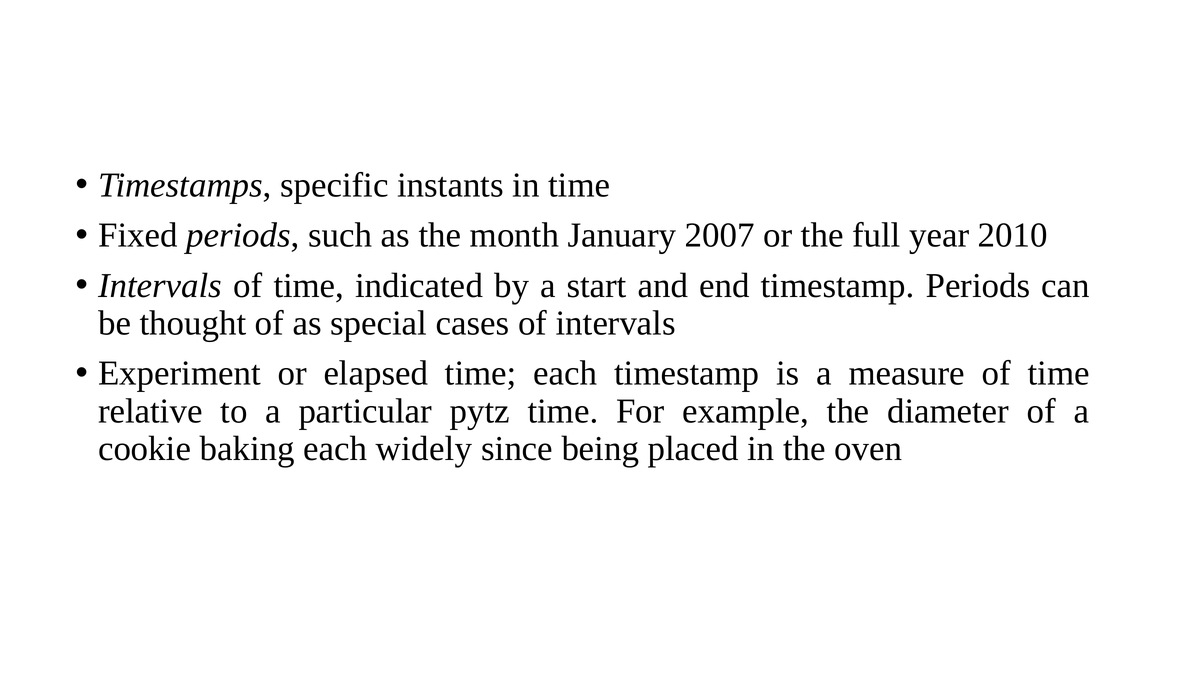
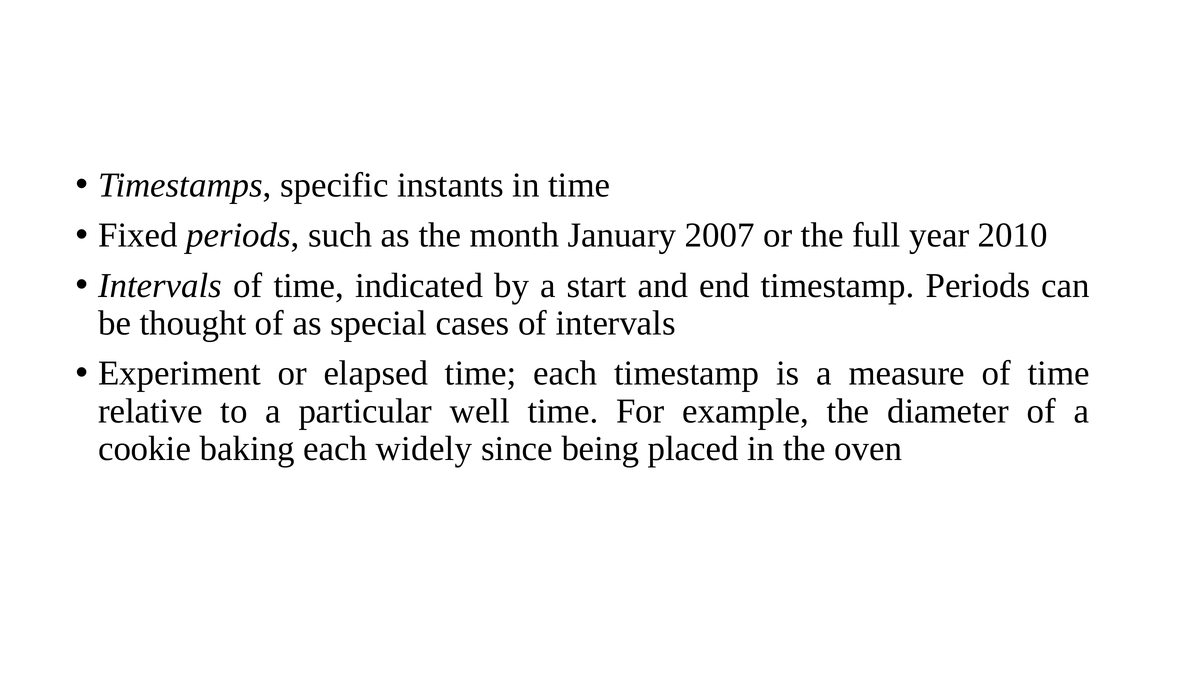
pytz: pytz -> well
